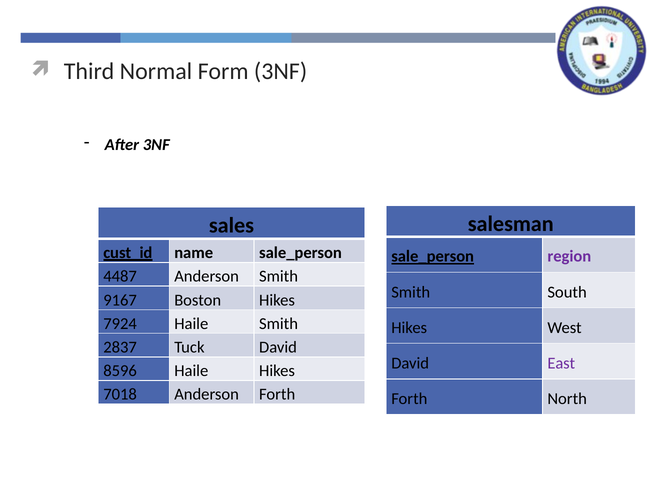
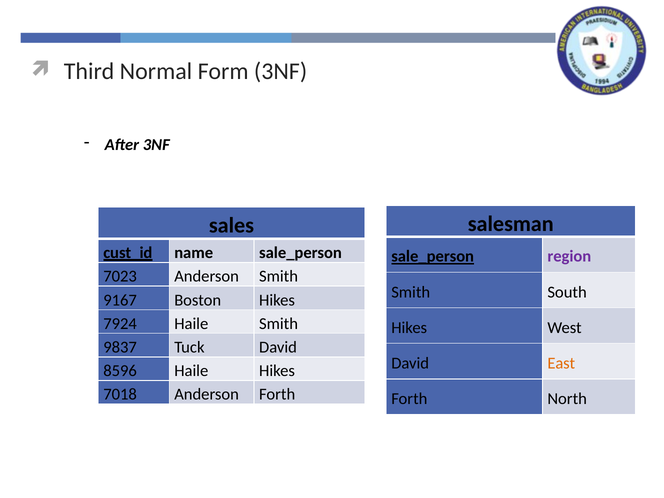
4487: 4487 -> 7023
2837: 2837 -> 9837
East colour: purple -> orange
